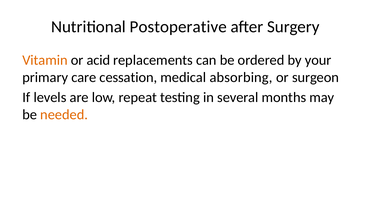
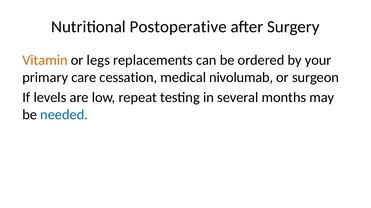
acid: acid -> legs
absorbing: absorbing -> nivolumab
needed colour: orange -> blue
